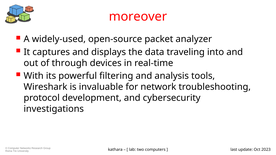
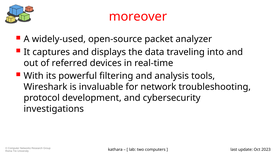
through: through -> referred
